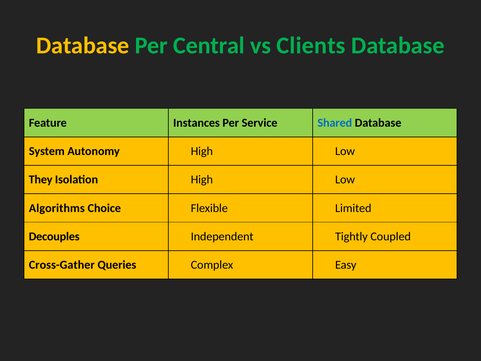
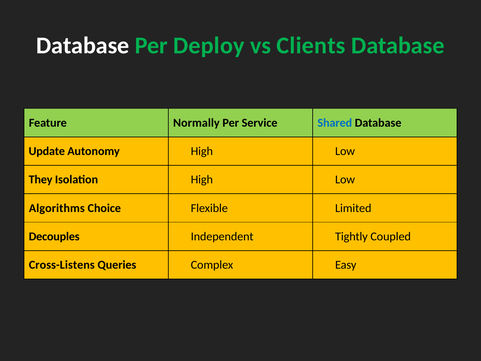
Database at (83, 45) colour: yellow -> white
Central: Central -> Deploy
Instances: Instances -> Normally
System: System -> Update
Cross-Gather: Cross-Gather -> Cross-Listens
